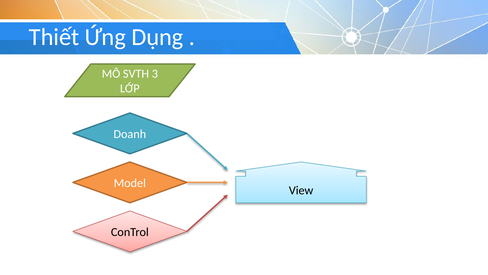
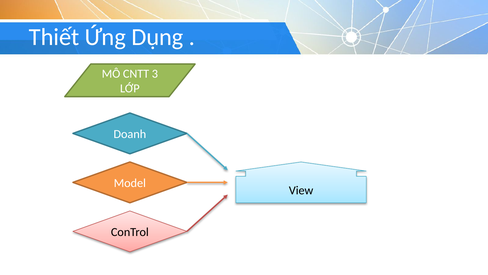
SVTH: SVTH -> CNTT
